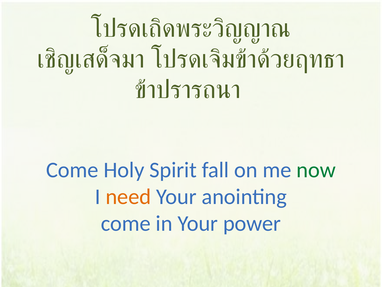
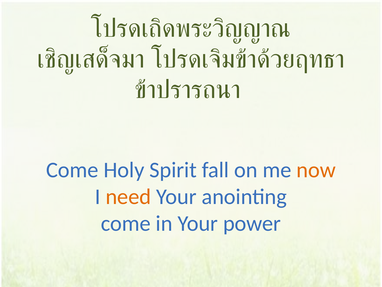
now colour: green -> orange
